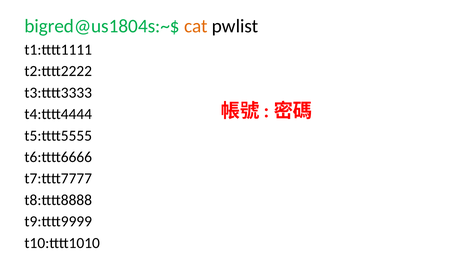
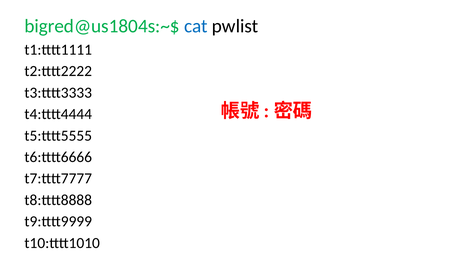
cat colour: orange -> blue
